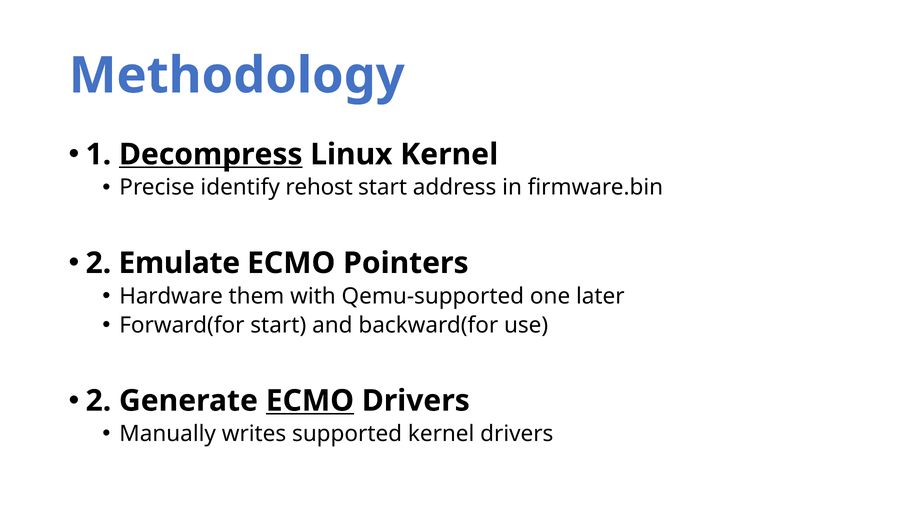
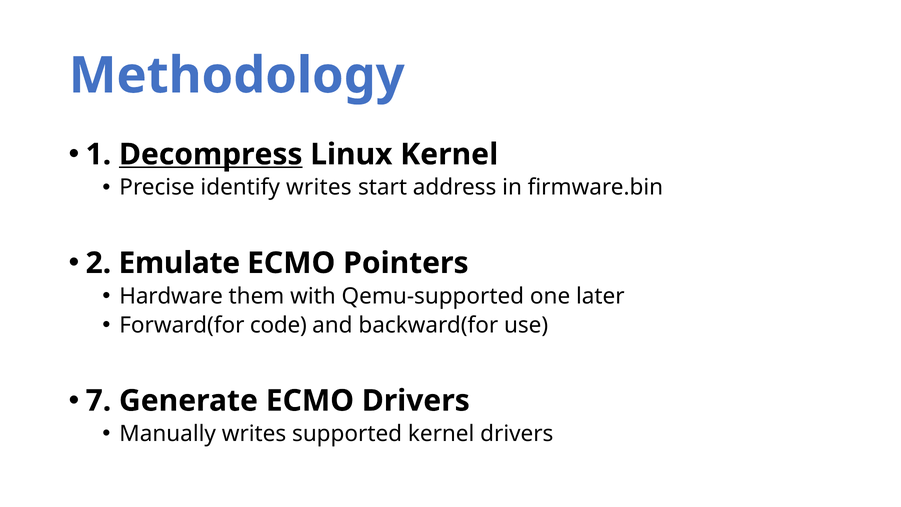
identify rehost: rehost -> writes
Forward(for start: start -> code
2 at (98, 401): 2 -> 7
ECMO at (310, 401) underline: present -> none
